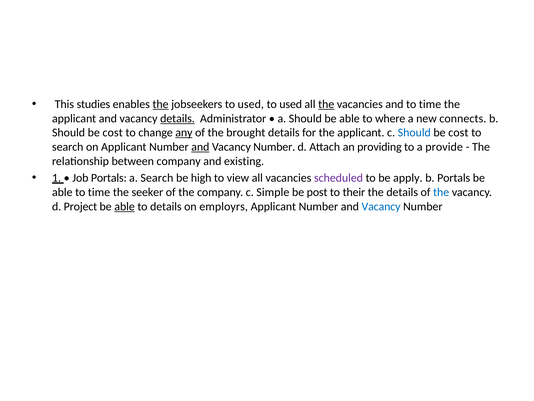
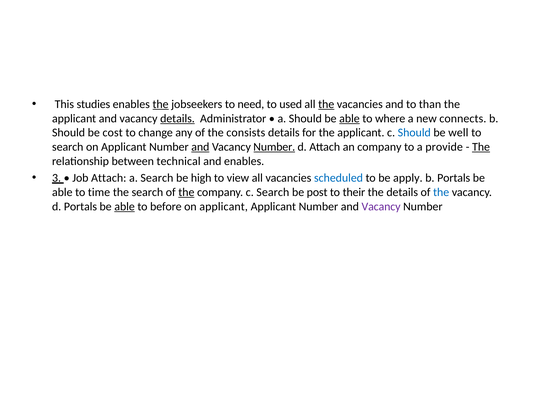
jobseekers to used: used -> need
and to time: time -> than
able at (349, 118) underline: none -> present
any underline: present -> none
brought: brought -> consists
cost at (458, 133): cost -> well
Number at (274, 147) underline: none -> present
an providing: providing -> company
The at (481, 147) underline: none -> present
between company: company -> technical
and existing: existing -> enables
1: 1 -> 3
Job Portals: Portals -> Attach
scheduled colour: purple -> blue
the seeker: seeker -> search
the at (186, 192) underline: none -> present
c Simple: Simple -> Search
d Project: Project -> Portals
to details: details -> before
employrs at (224, 206): employrs -> applicant
Vacancy at (381, 206) colour: blue -> purple
